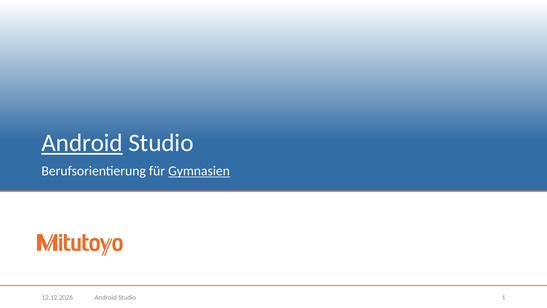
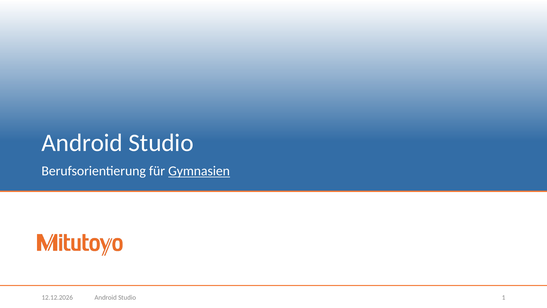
Android at (82, 143) underline: present -> none
